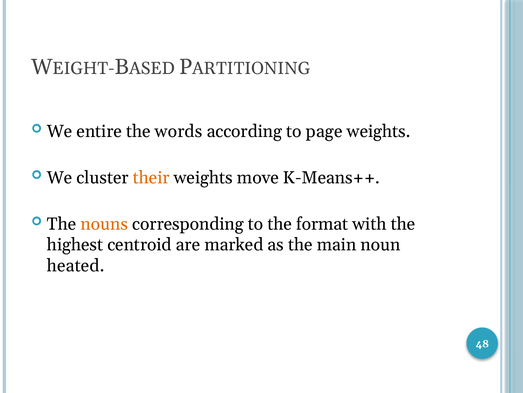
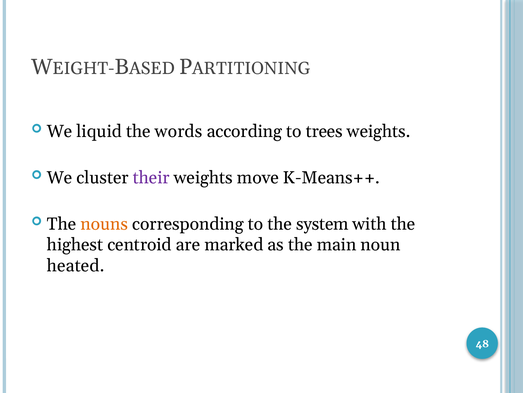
entire: entire -> liquid
page: page -> trees
their colour: orange -> purple
format: format -> system
